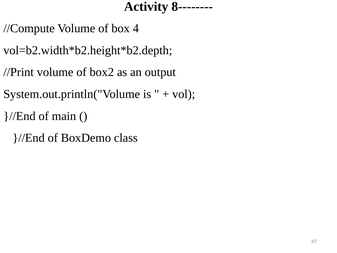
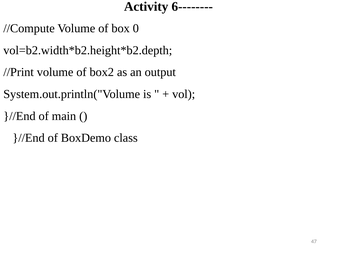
8--------: 8-------- -> 6--------
4: 4 -> 0
